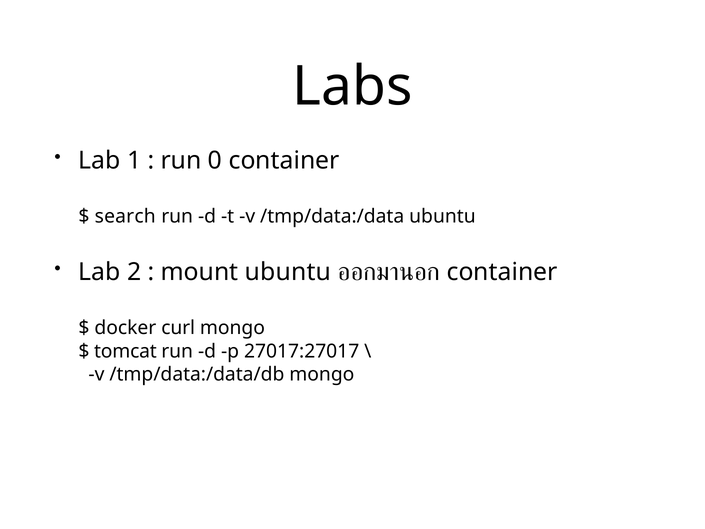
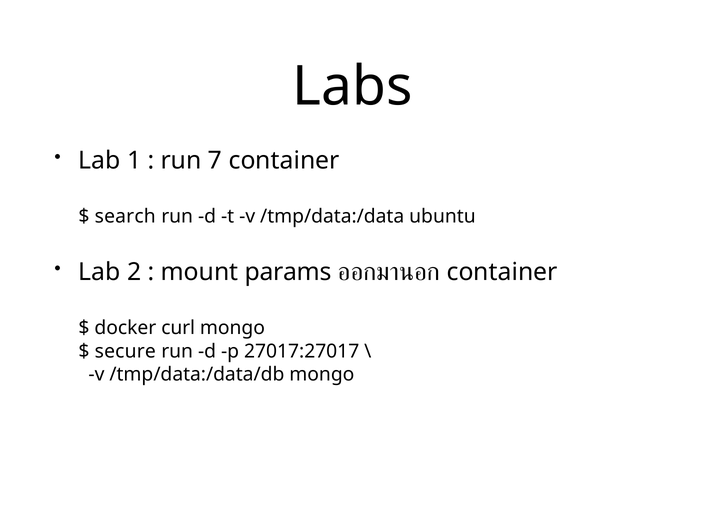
0: 0 -> 7
mount ubuntu: ubuntu -> params
tomcat: tomcat -> secure
